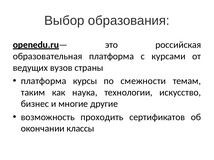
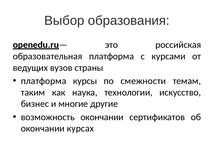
возможность проходить: проходить -> окончании
классы: классы -> курсах
